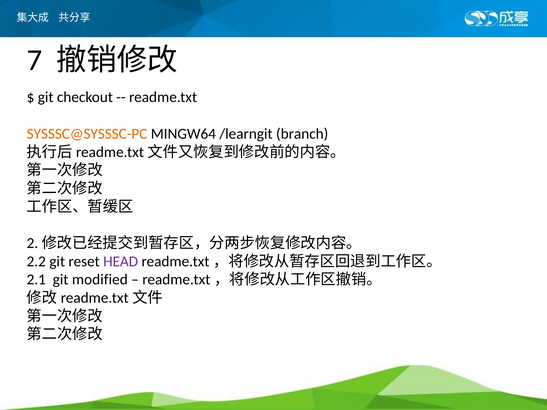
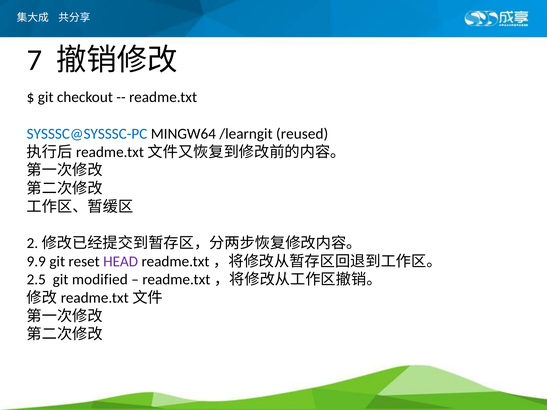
SYSSSC@SYSSSC-PC colour: orange -> blue
branch: branch -> reused
2.2: 2.2 -> 9.9
2.1: 2.1 -> 2.5
